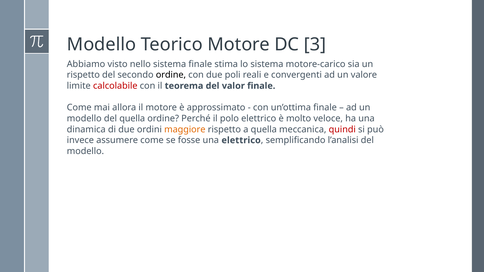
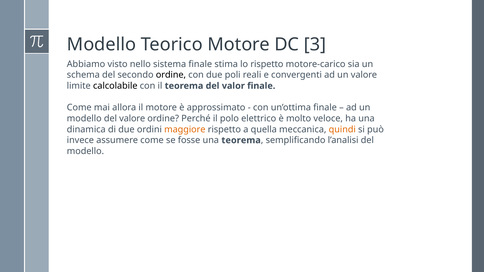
lo sistema: sistema -> rispetto
rispetto at (83, 75): rispetto -> schema
calcolabile colour: red -> black
del quella: quella -> valore
quindi colour: red -> orange
una elettrico: elettrico -> teorema
